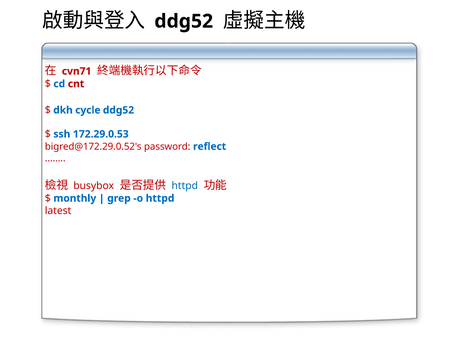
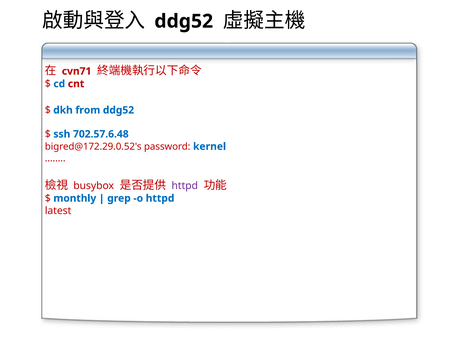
cycle: cycle -> from
172.29.0.53: 172.29.0.53 -> 702.57.6.48
reflect: reflect -> kernel
httpd at (185, 186) colour: blue -> purple
